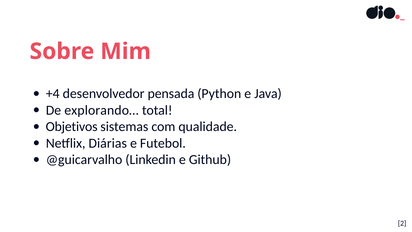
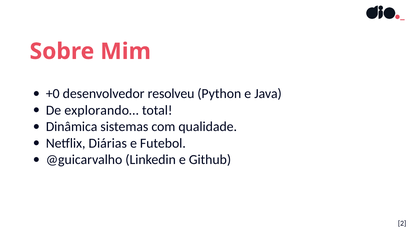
+4: +4 -> +0
pensada: pensada -> resolveu
Objetivos: Objetivos -> Dinâmica
